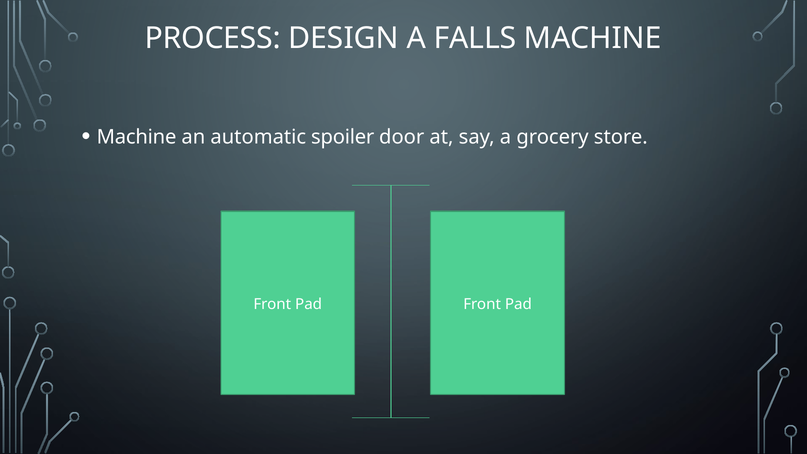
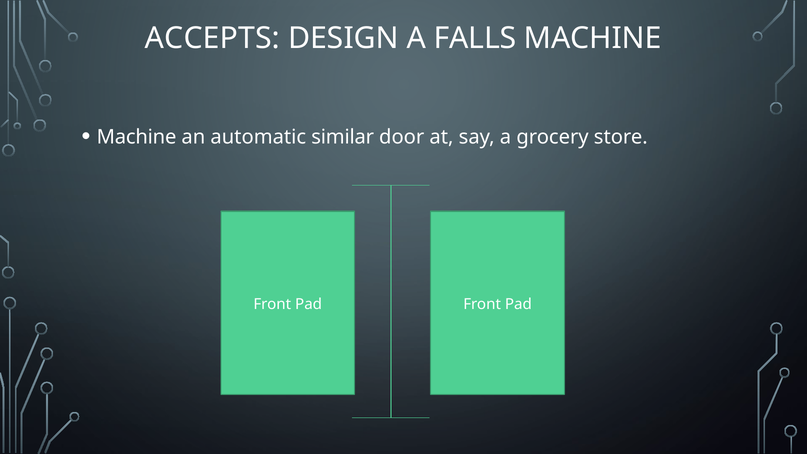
PROCESS: PROCESS -> ACCEPTS
spoiler: spoiler -> similar
